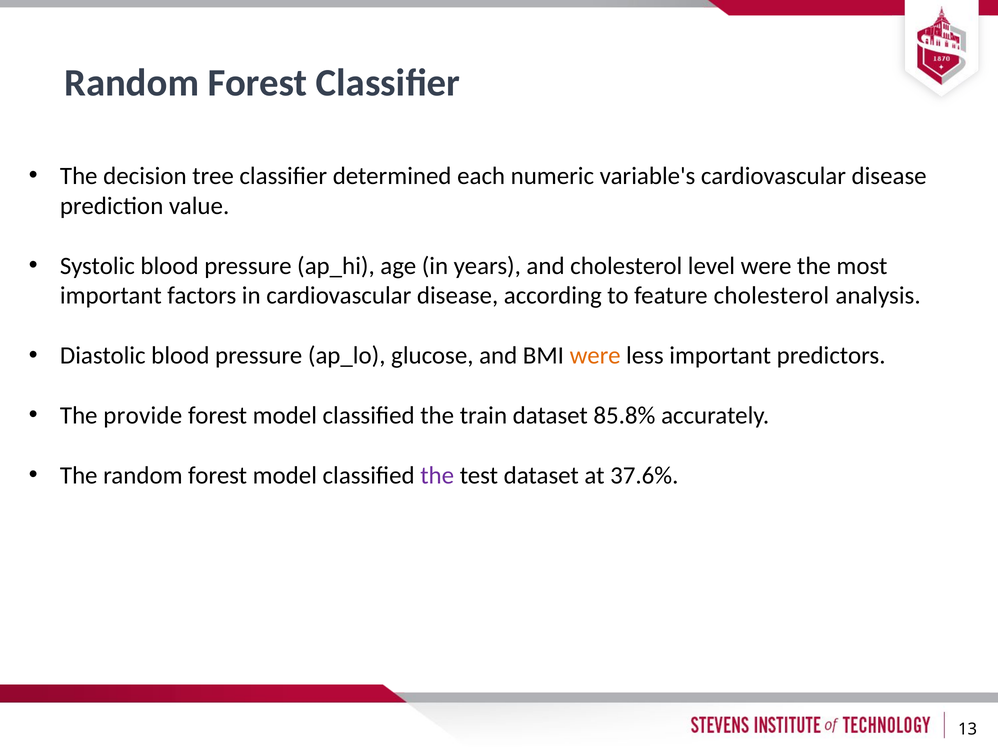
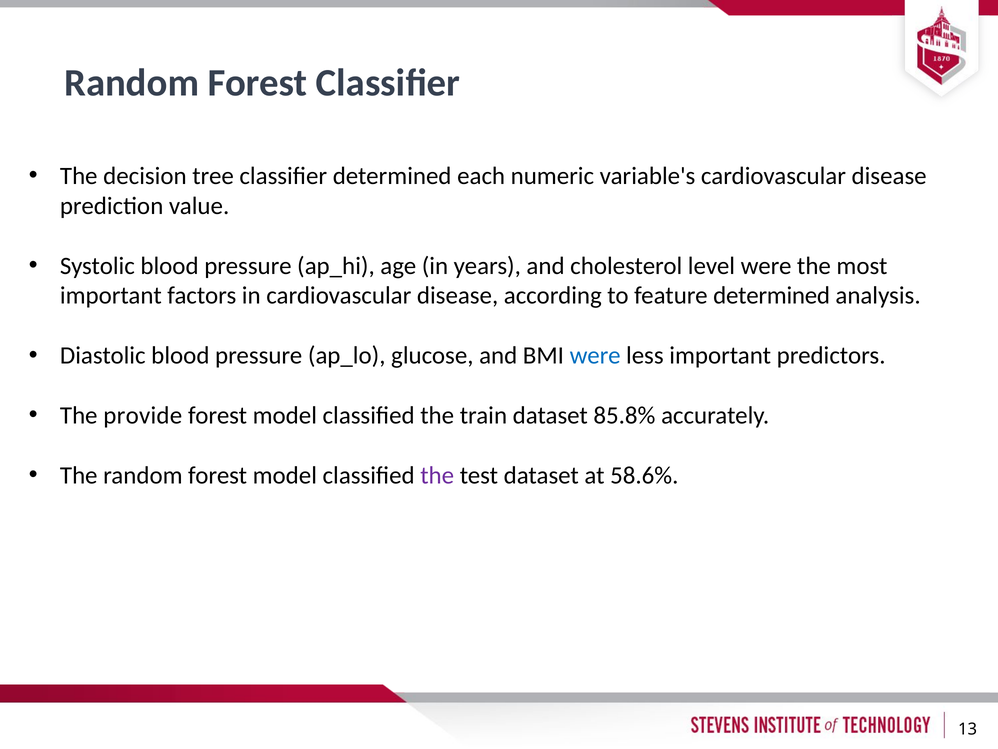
feature cholesterol: cholesterol -> determined
were at (595, 355) colour: orange -> blue
37.6%: 37.6% -> 58.6%
